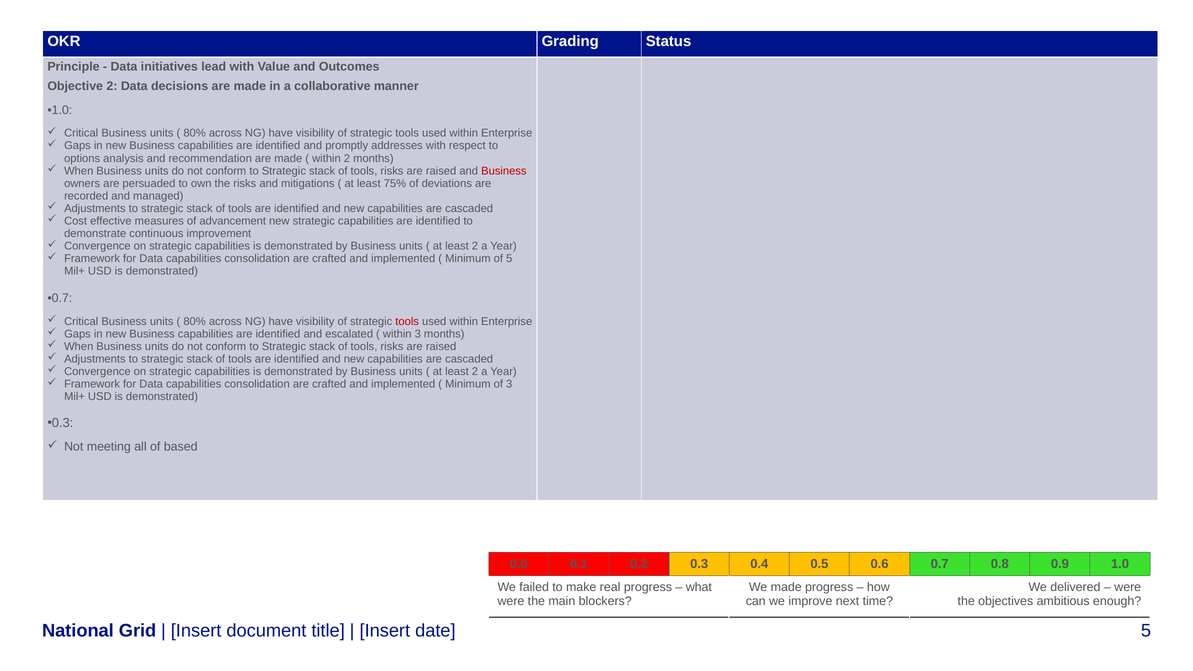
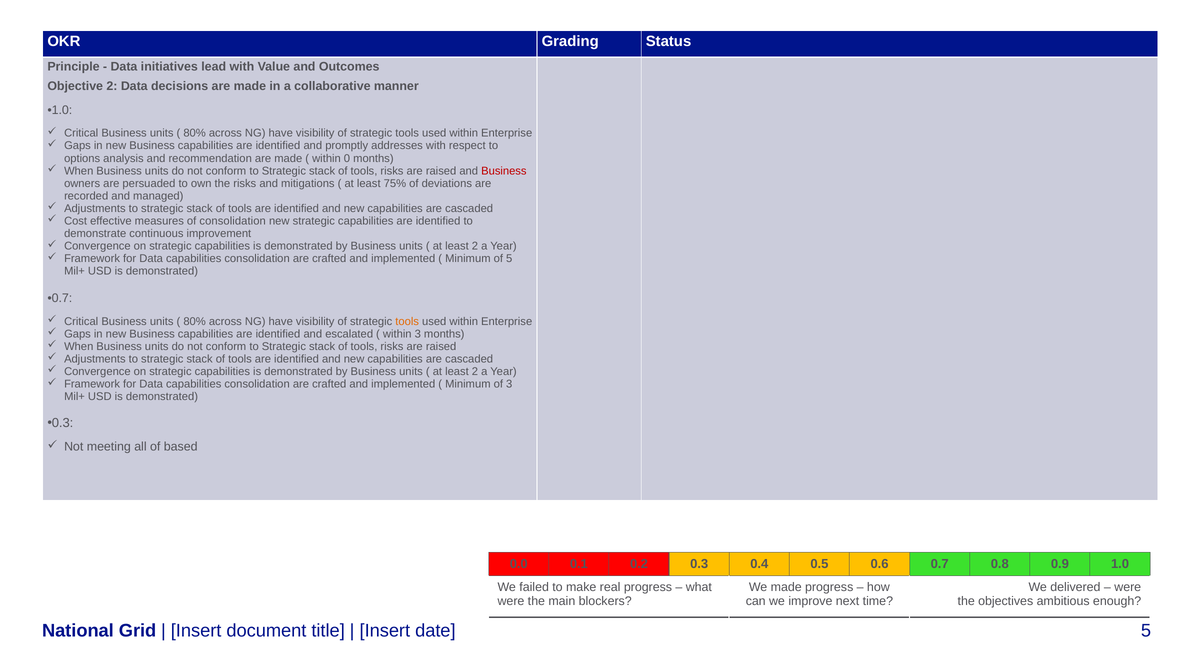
within 2: 2 -> 0
of advancement: advancement -> consolidation
tools at (407, 321) colour: red -> orange
